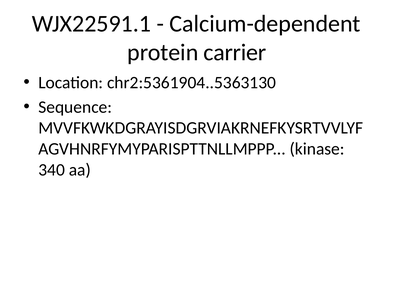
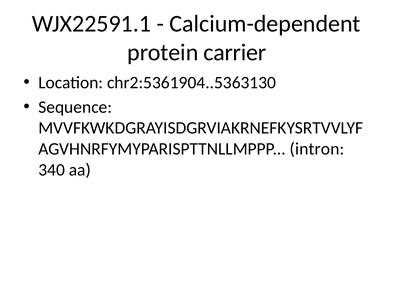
kinase: kinase -> intron
